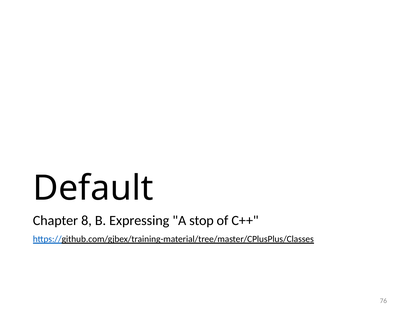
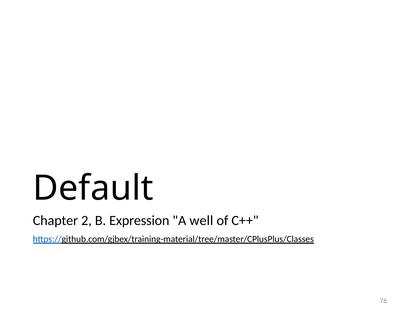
8: 8 -> 2
Expressing: Expressing -> Expression
stop: stop -> well
